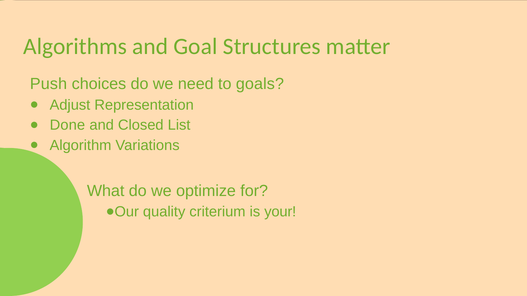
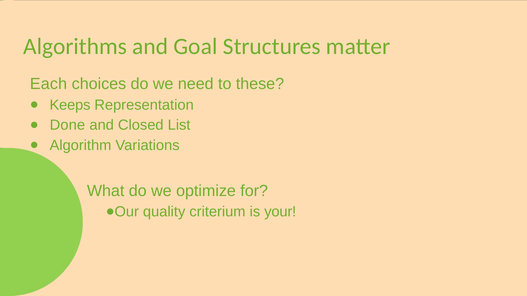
Push: Push -> Each
goals: goals -> these
Adjust: Adjust -> Keeps
